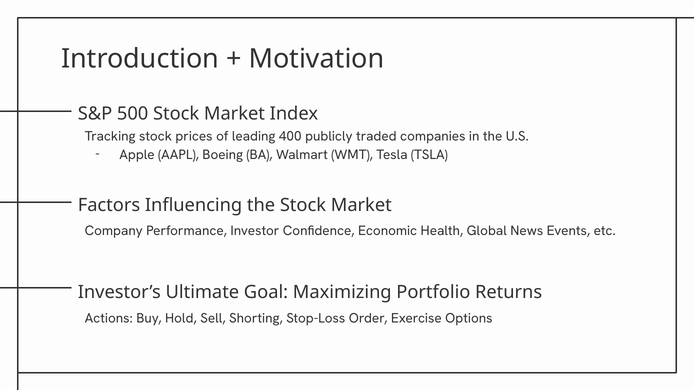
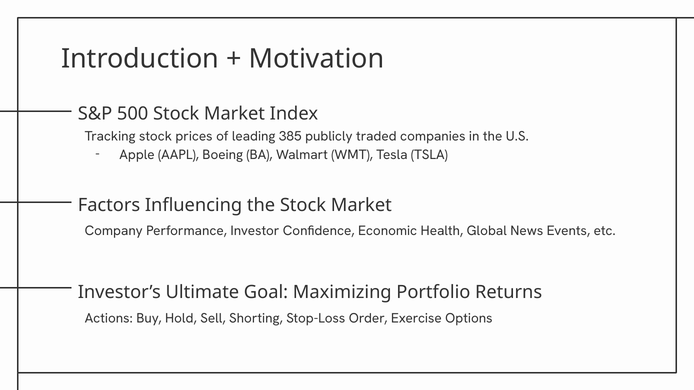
400: 400 -> 385
